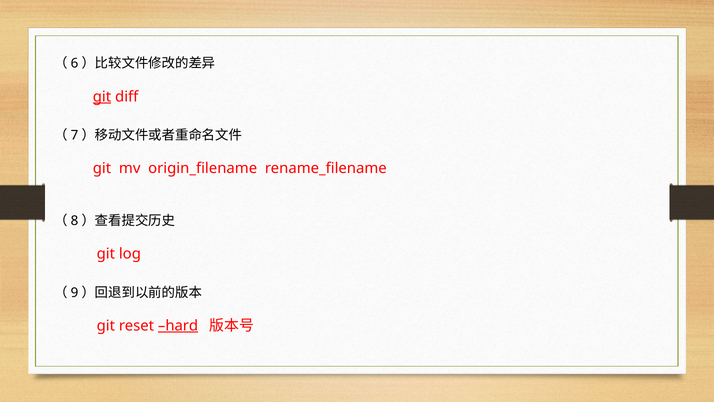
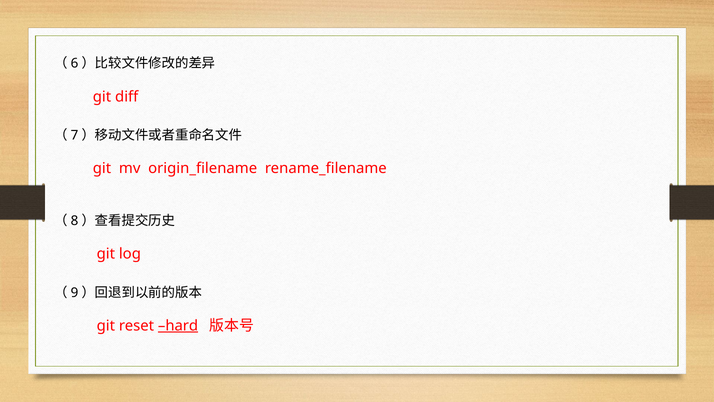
git at (102, 96) underline: present -> none
